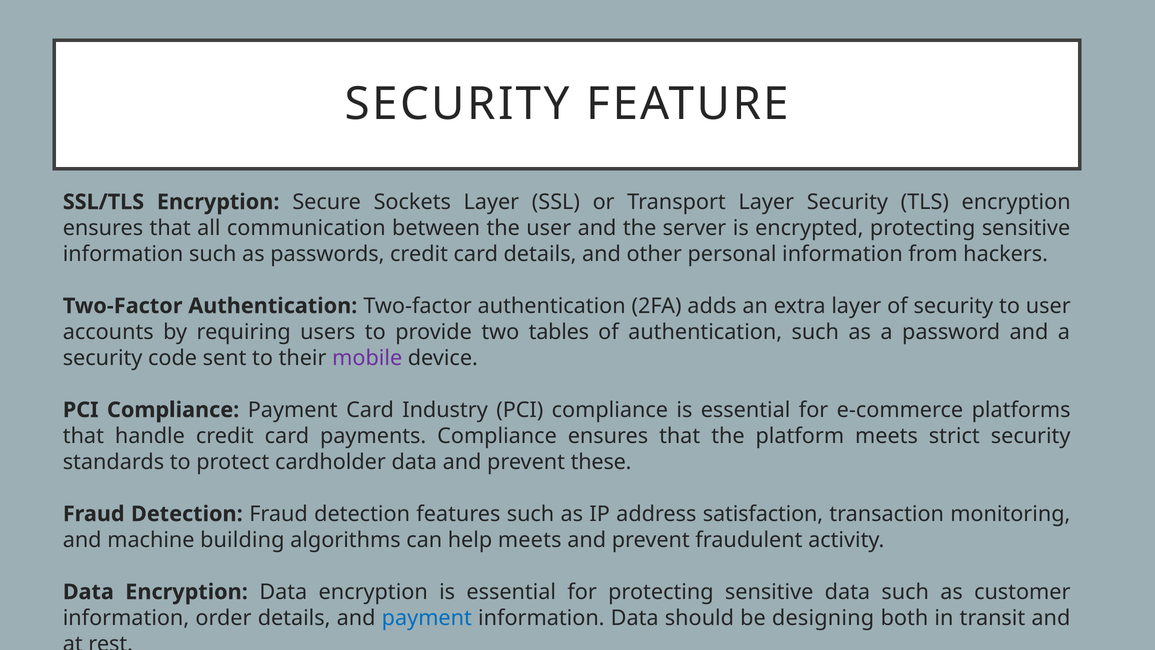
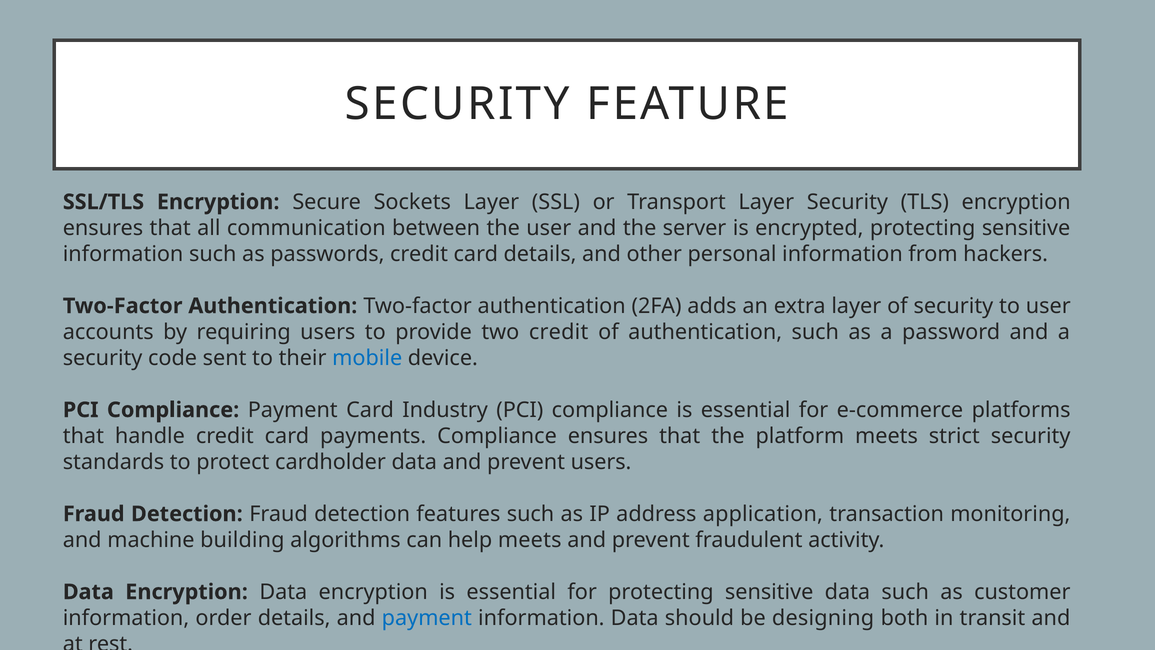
two tables: tables -> credit
mobile colour: purple -> blue
prevent these: these -> users
satisfaction: satisfaction -> application
